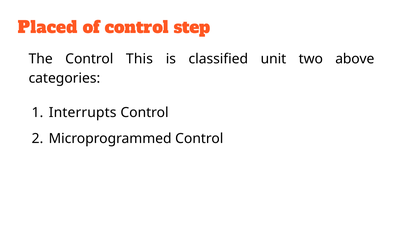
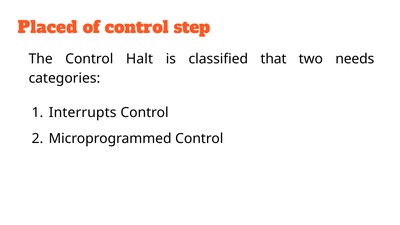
This: This -> Halt
unit: unit -> that
above: above -> needs
